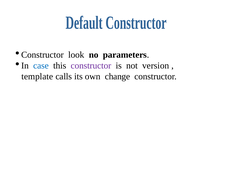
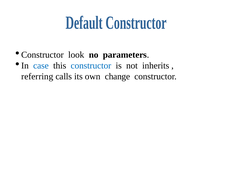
constructor at (91, 66) colour: purple -> blue
version: version -> inherits
template: template -> referring
